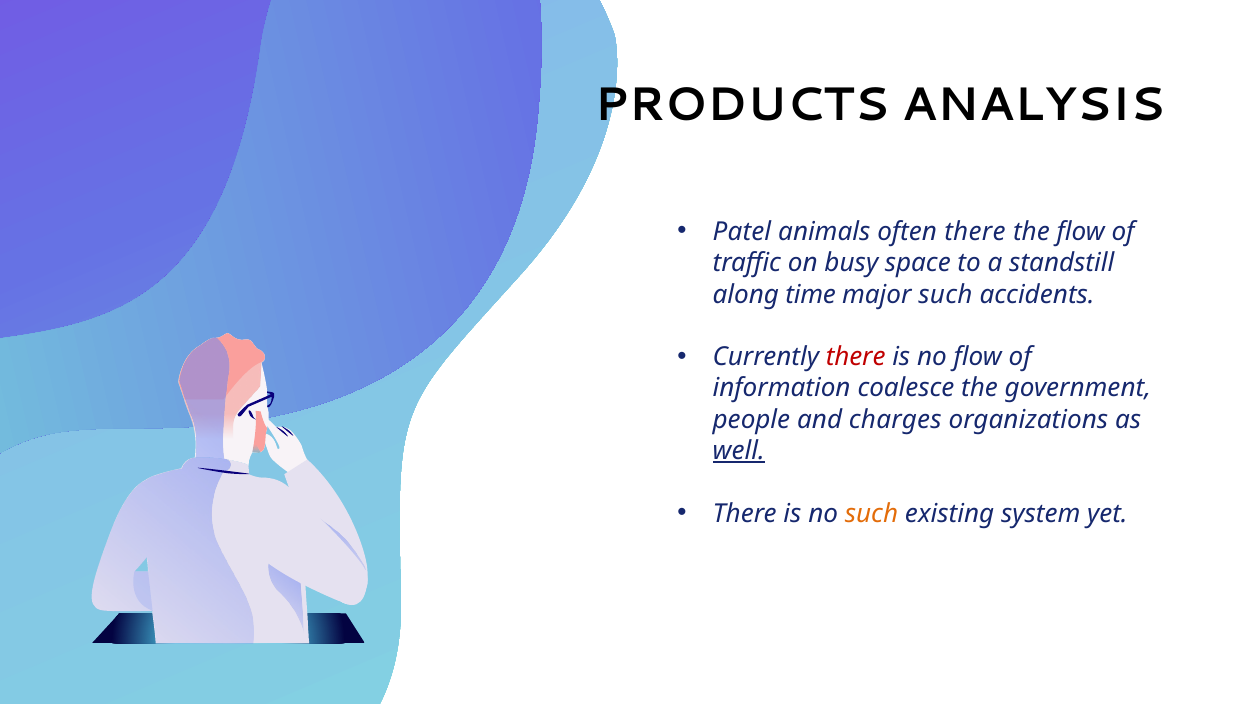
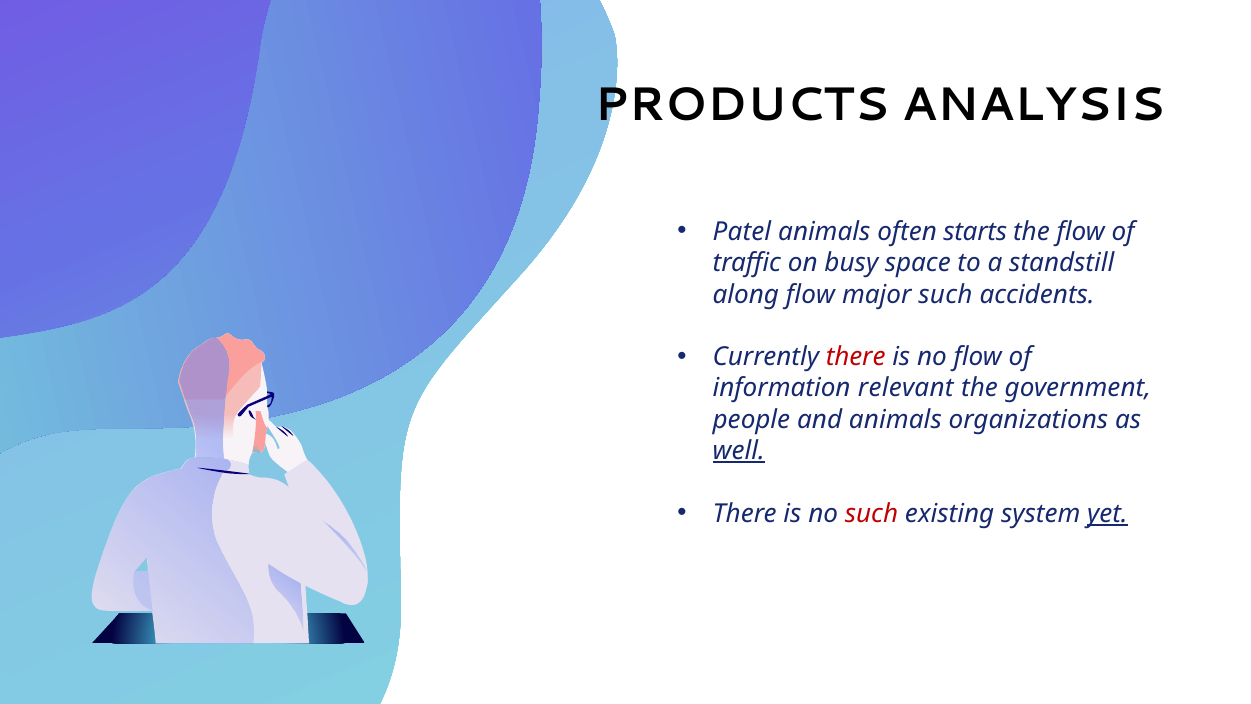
often there: there -> starts
along time: time -> flow
coalesce: coalesce -> relevant
and charges: charges -> animals
such at (872, 513) colour: orange -> red
yet underline: none -> present
